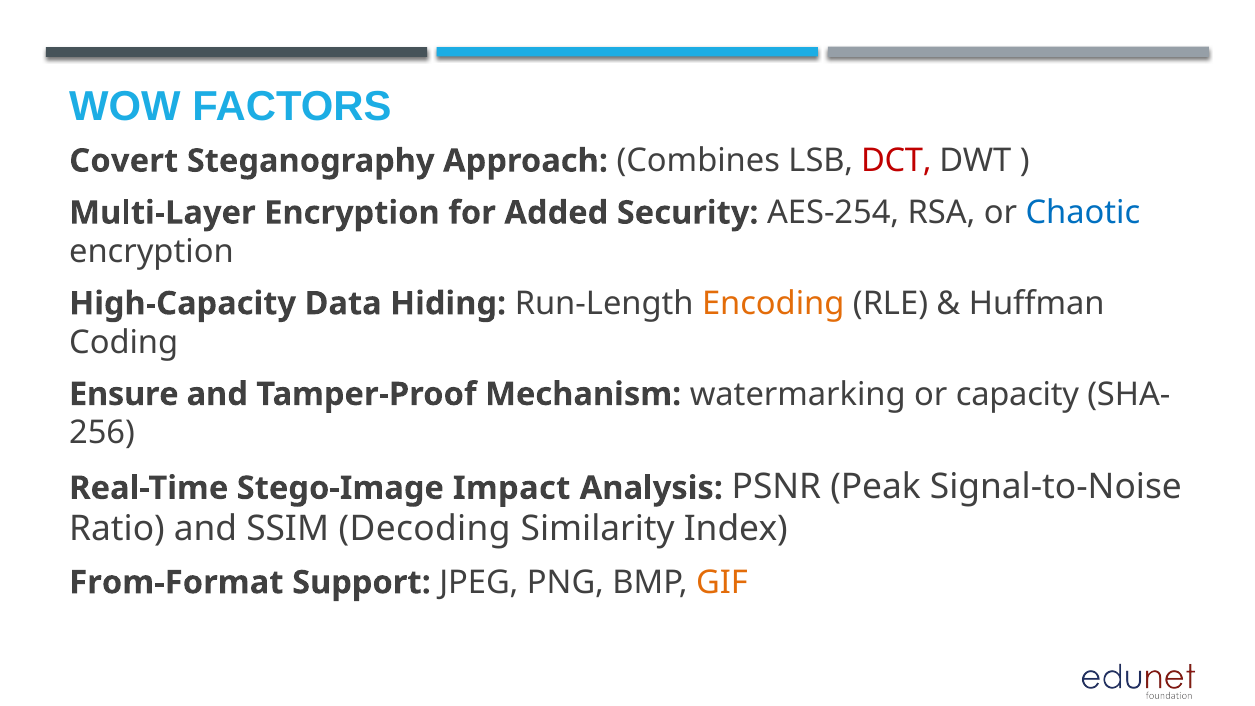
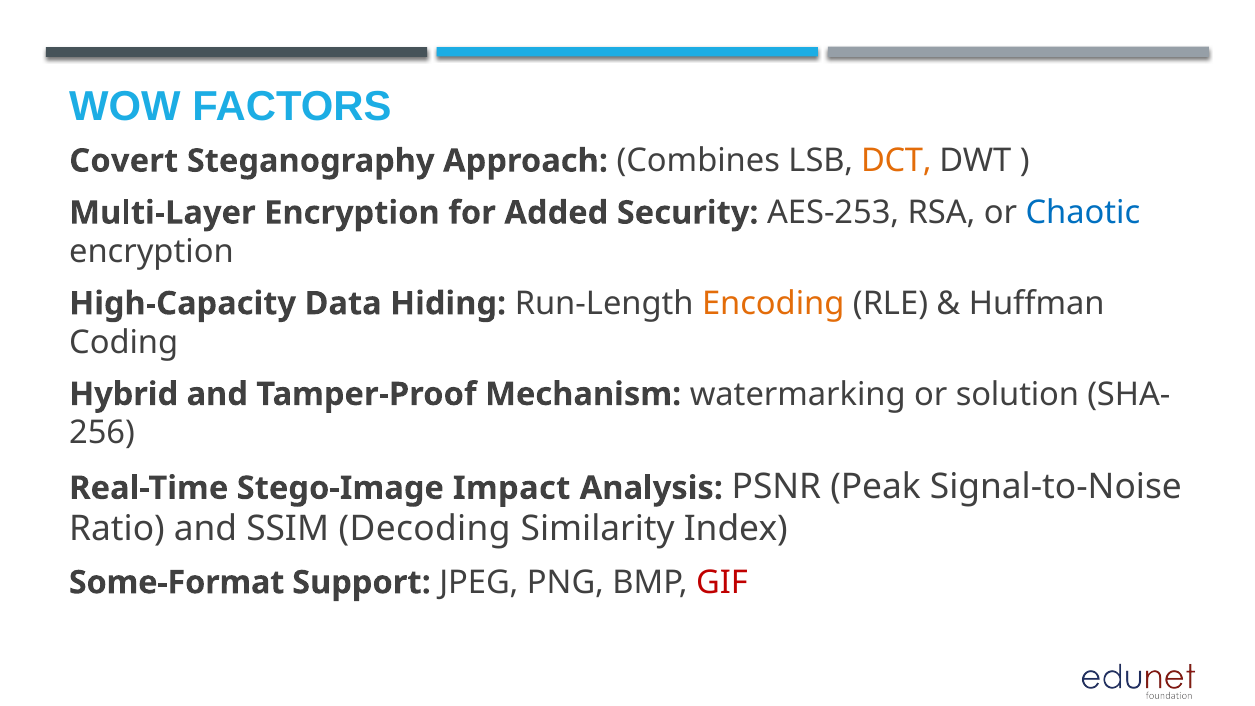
DCT colour: red -> orange
AES-254: AES-254 -> AES-253
Ensure: Ensure -> Hybrid
capacity: capacity -> solution
From-Format: From-Format -> Some-Format
GIF colour: orange -> red
